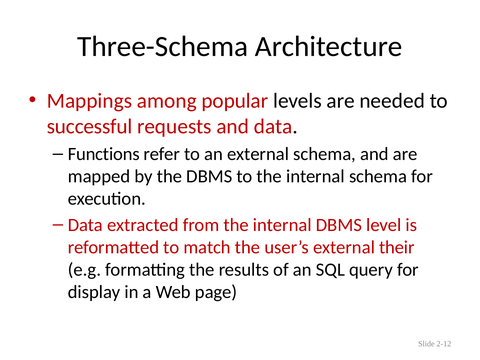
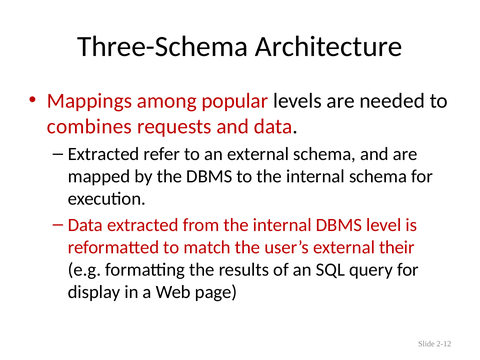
successful: successful -> combines
Functions at (104, 154): Functions -> Extracted
